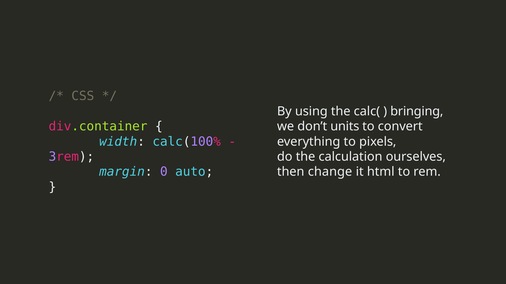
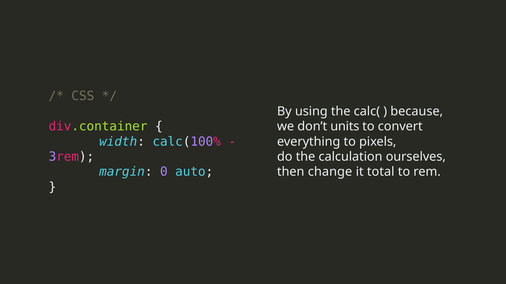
bringing: bringing -> because
html: html -> total
